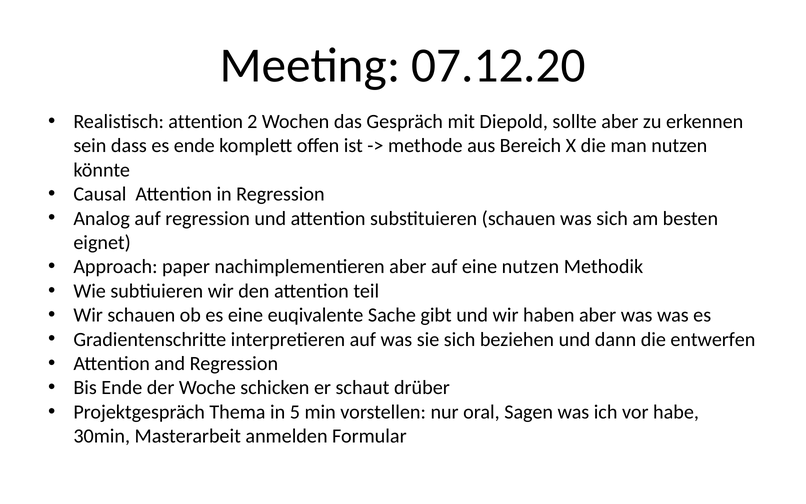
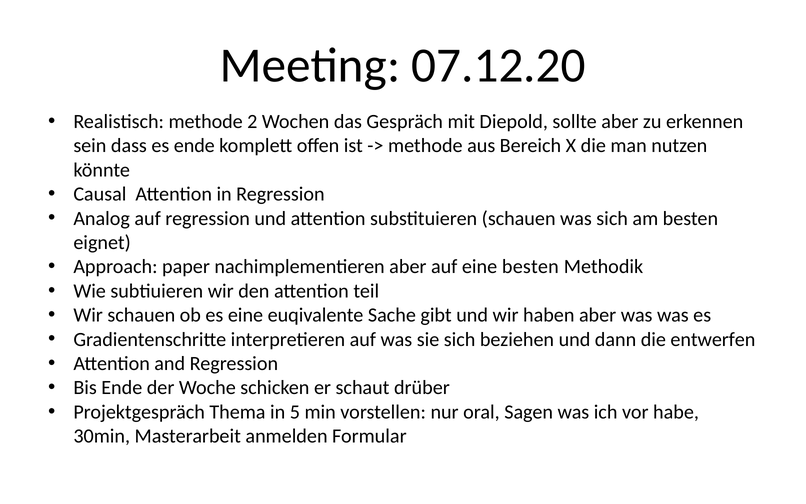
Realistisch attention: attention -> methode
eine nutzen: nutzen -> besten
